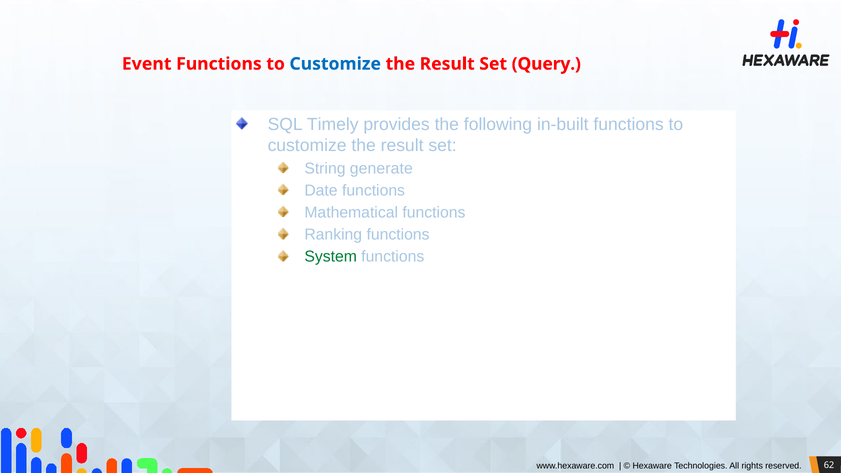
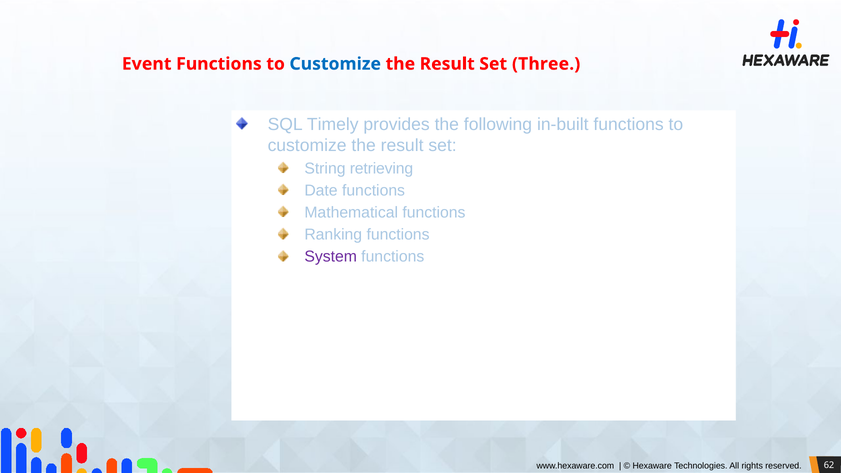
Query: Query -> Three
generate: generate -> retrieving
System colour: green -> purple
